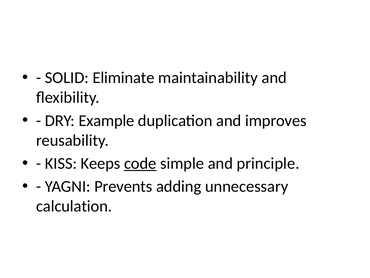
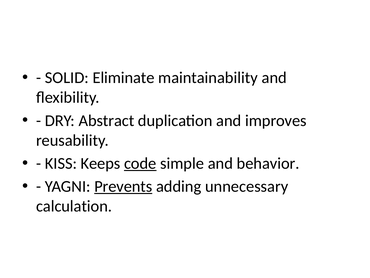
Example: Example -> Abstract
principle: principle -> behavior
Prevents underline: none -> present
